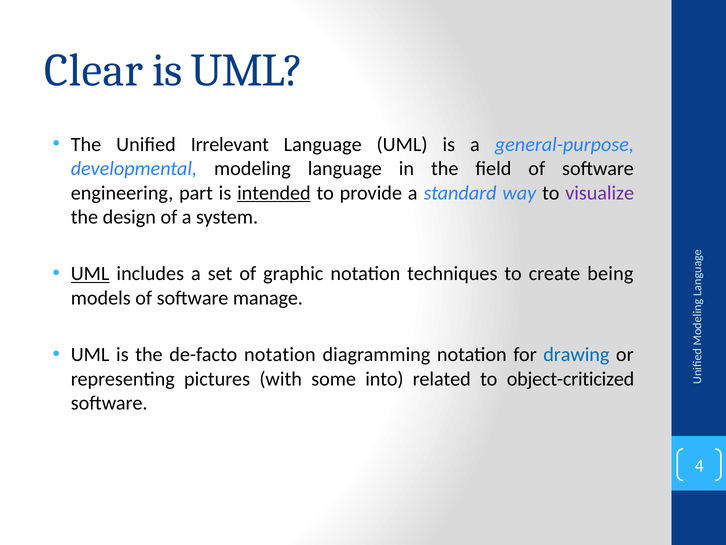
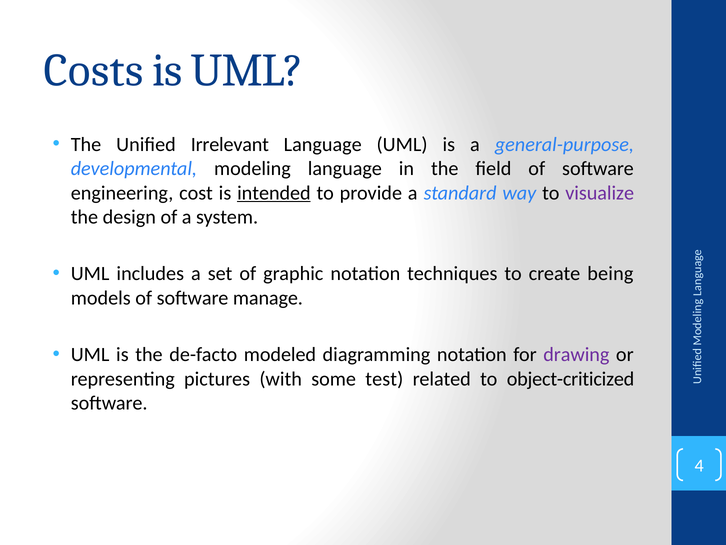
Clear: Clear -> Costs
part: part -> cost
UML at (90, 273) underline: present -> none
de-facto notation: notation -> modeled
drawing colour: blue -> purple
into: into -> test
